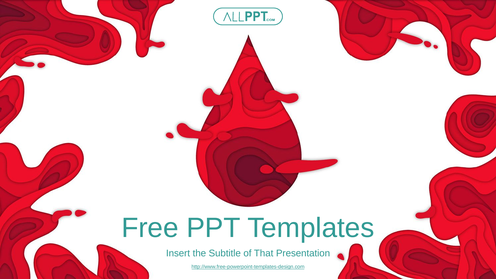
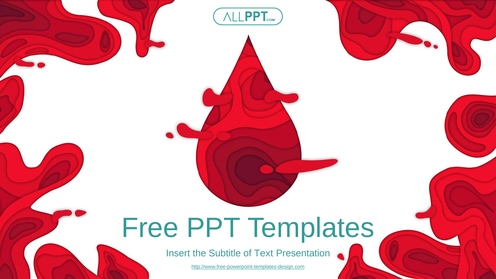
That: That -> Text
